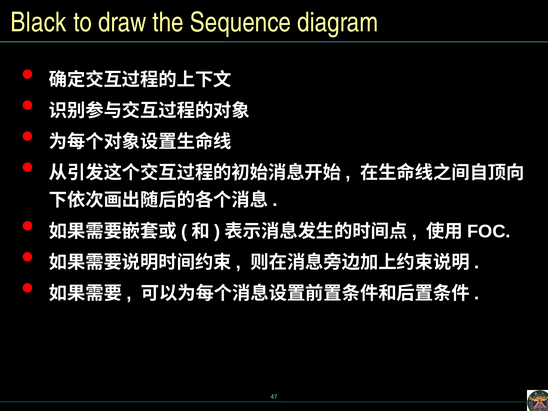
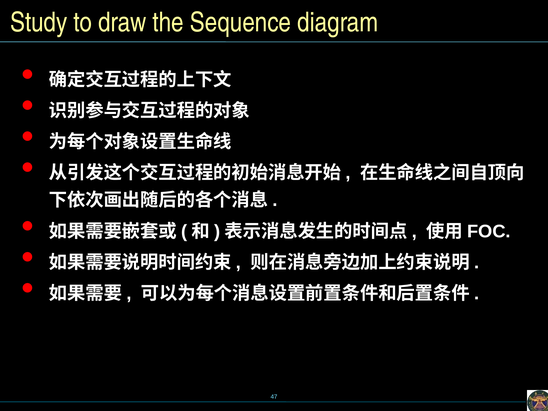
Black: Black -> Study
